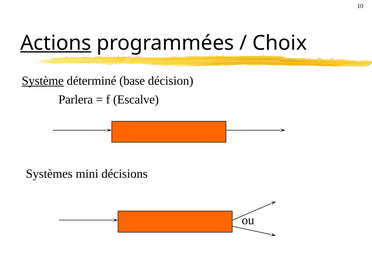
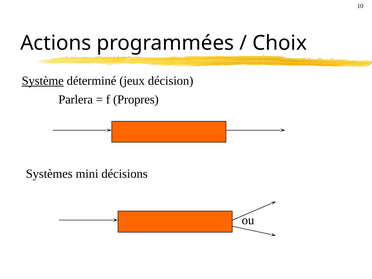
Actions underline: present -> none
base: base -> jeux
Escalve: Escalve -> Propres
